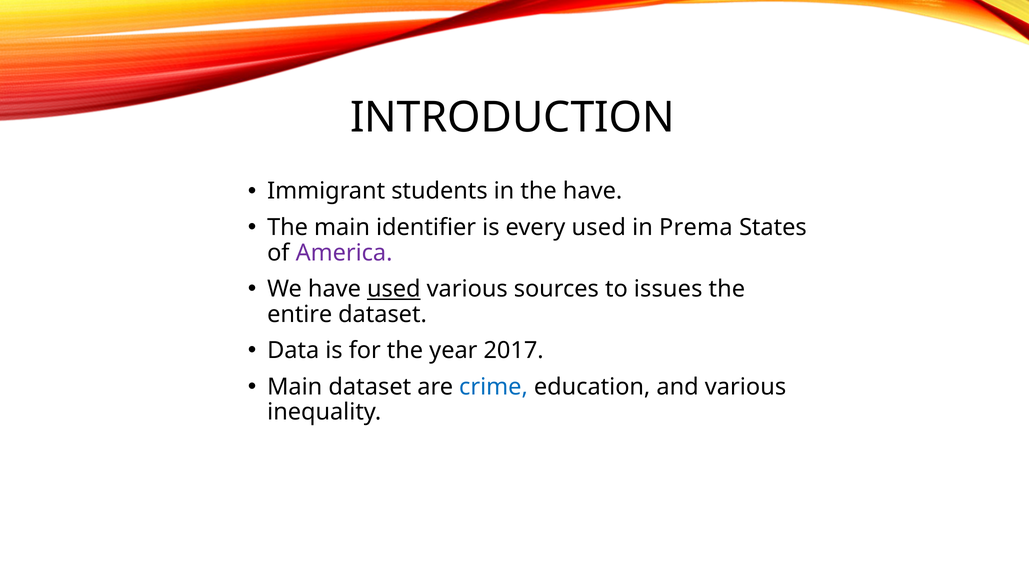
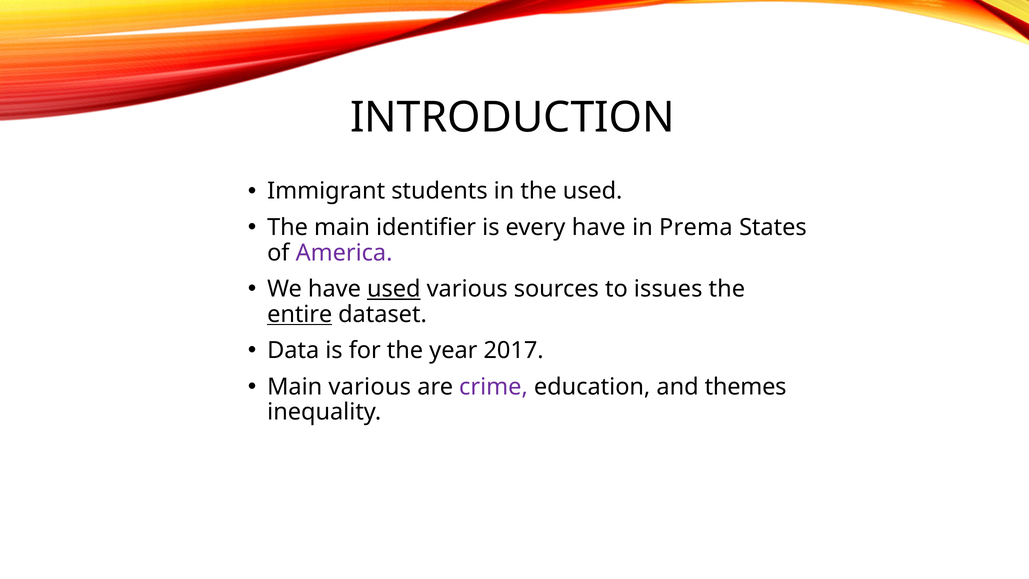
the have: have -> used
every used: used -> have
entire underline: none -> present
Main dataset: dataset -> various
crime colour: blue -> purple
and various: various -> themes
